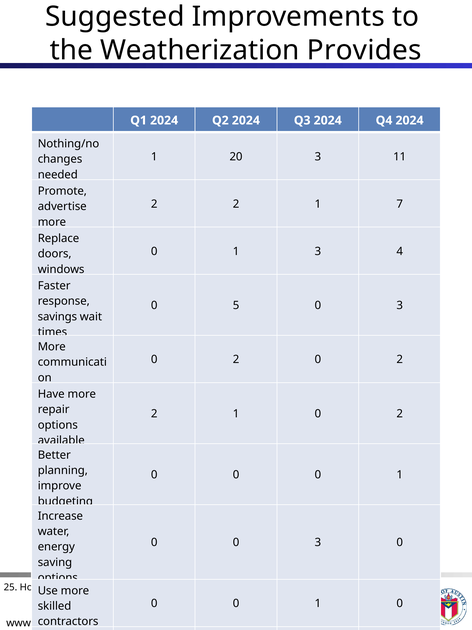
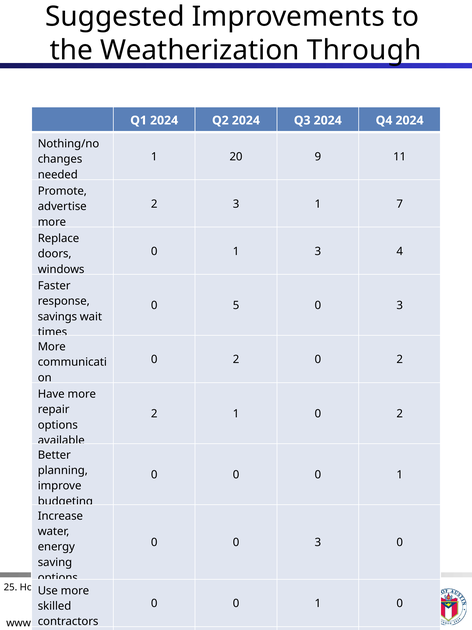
Provides: Provides -> Through
20 3: 3 -> 9
2 2: 2 -> 3
